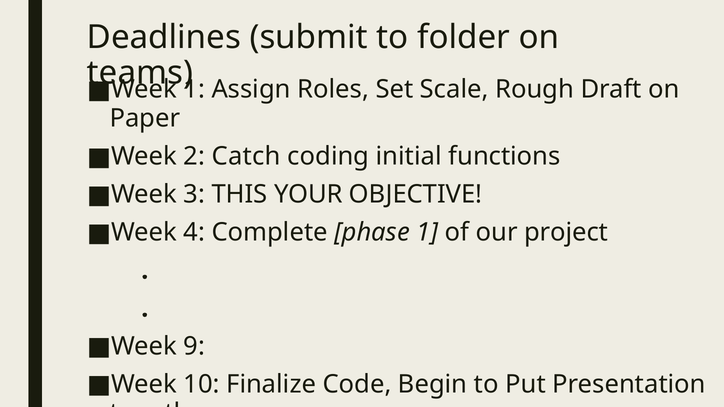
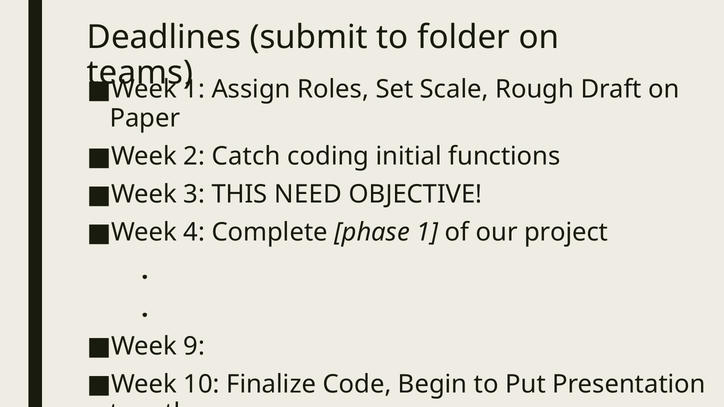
YOUR: YOUR -> NEED
